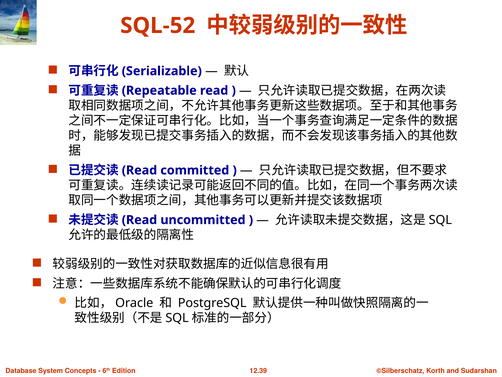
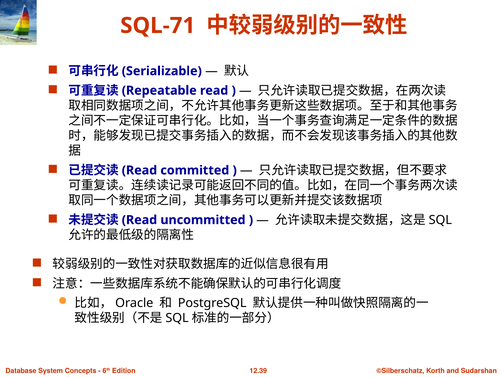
SQL-52: SQL-52 -> SQL-71
